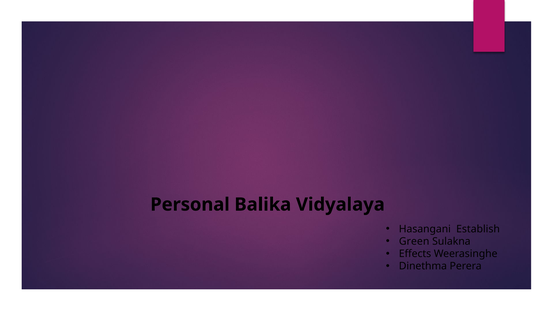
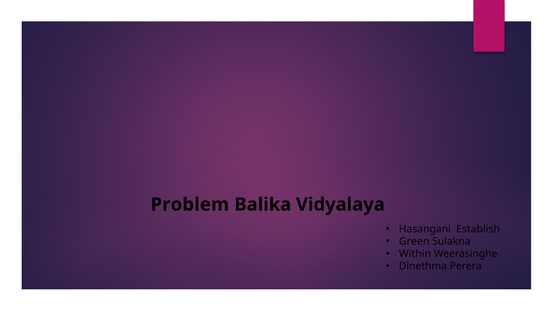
Personal: Personal -> Problem
Effects: Effects -> Within
